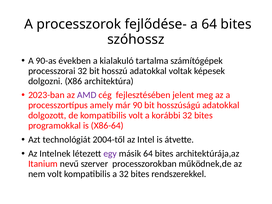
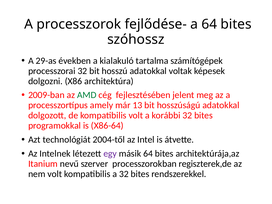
90-as: 90-as -> 29-as
2023-ban: 2023-ban -> 2009-ban
AMD colour: purple -> green
90: 90 -> 13
működnek,de: működnek,de -> regiszterek,de
